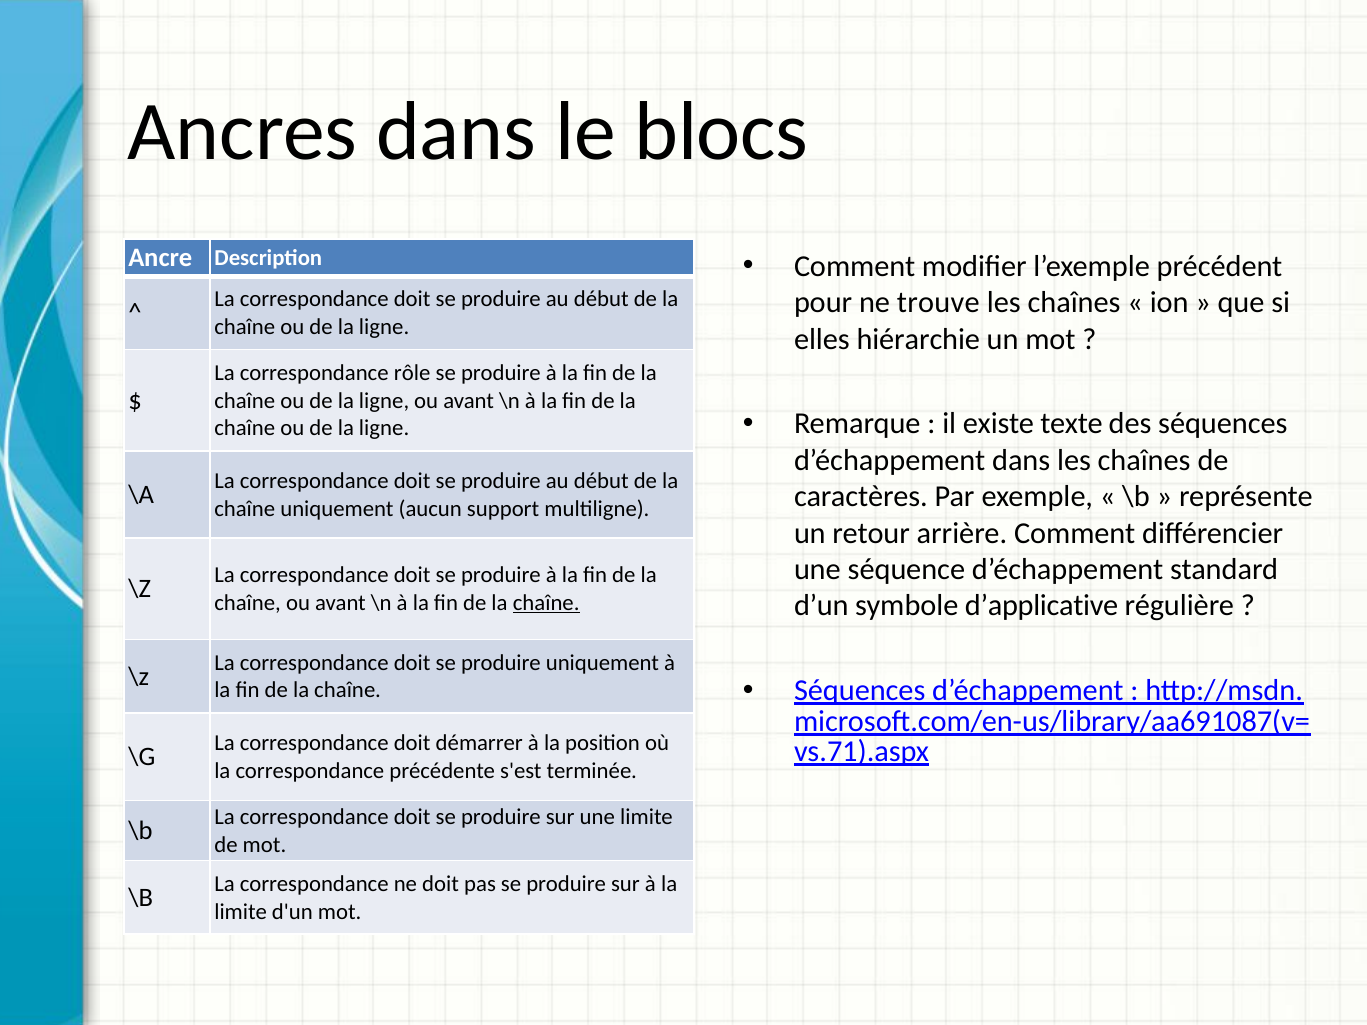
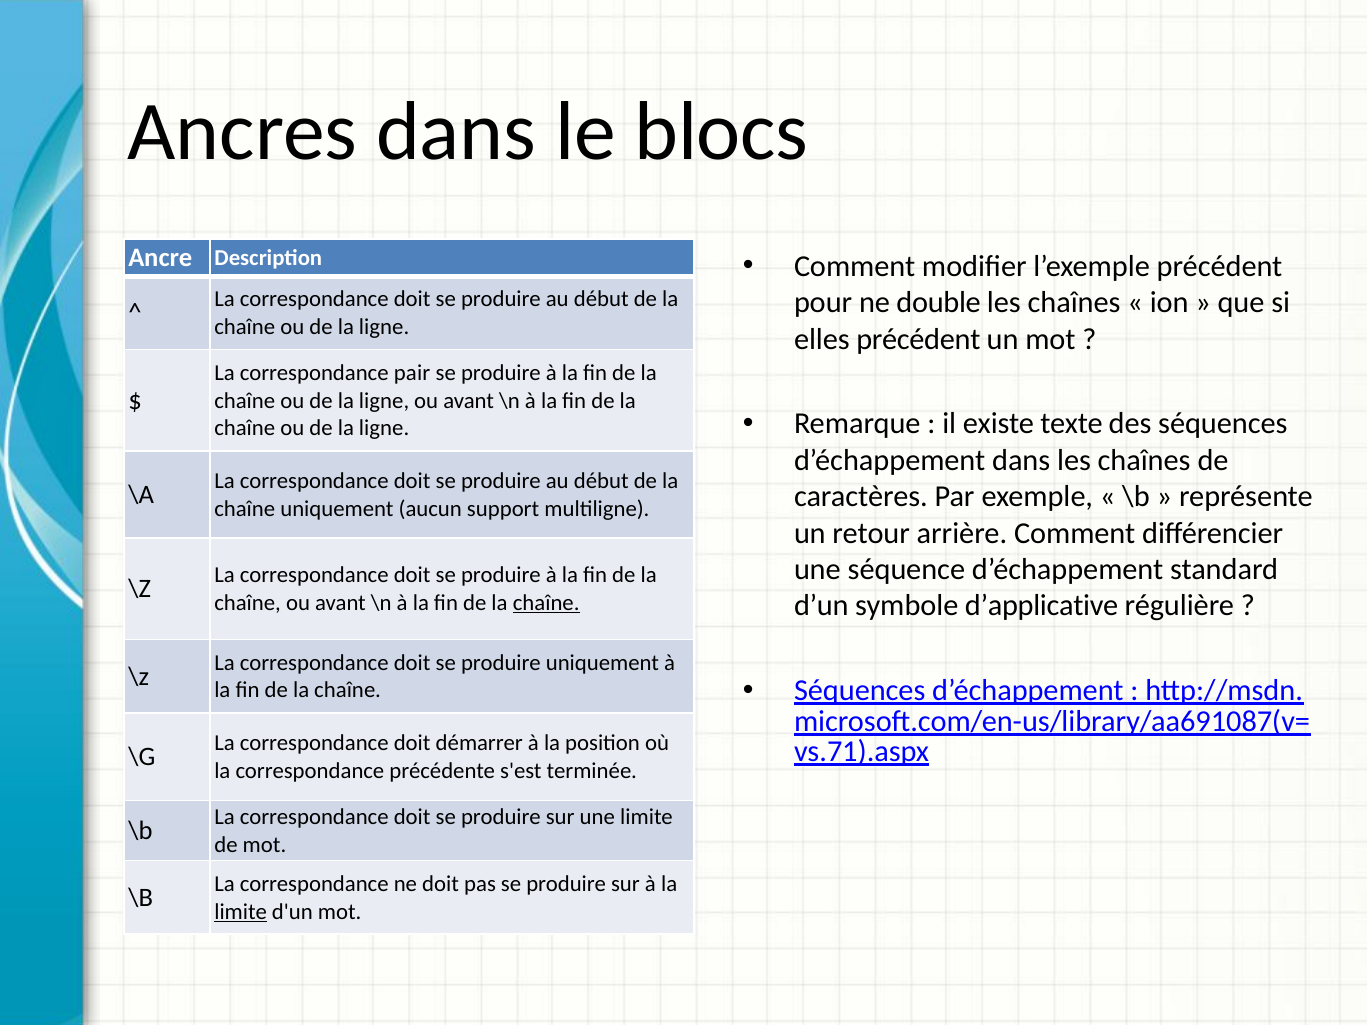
trouve: trouve -> double
elles hiérarchie: hiérarchie -> précédent
rôle: rôle -> pair
limite at (241, 912) underline: none -> present
